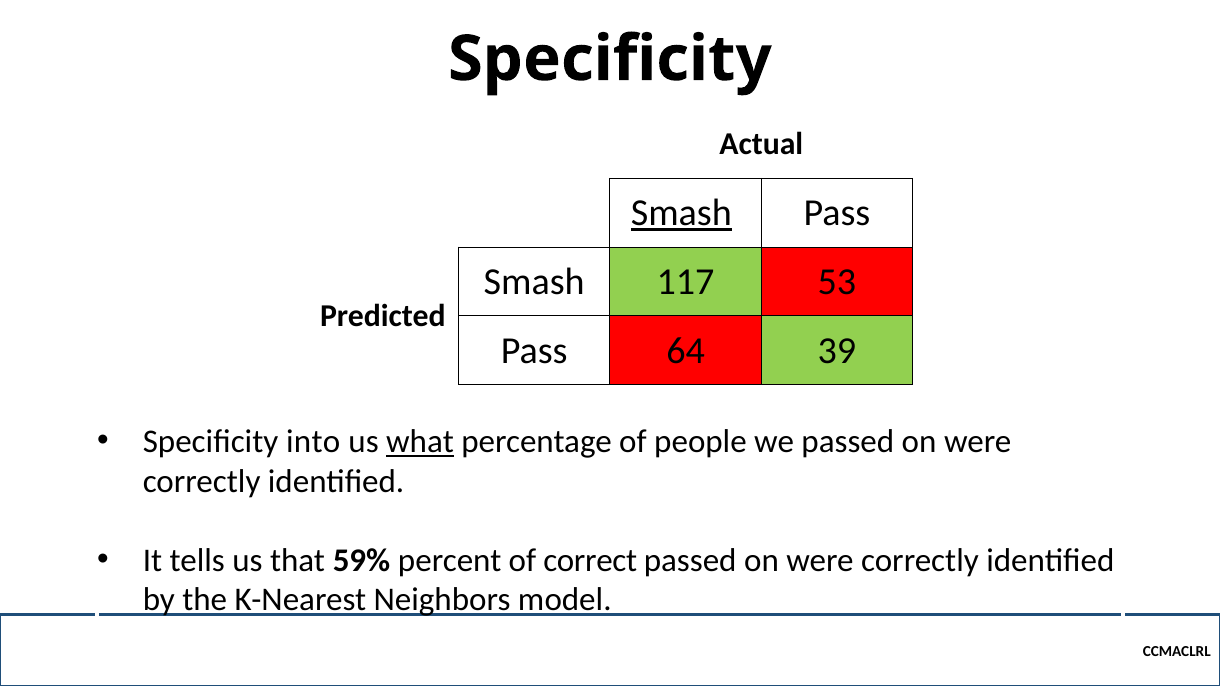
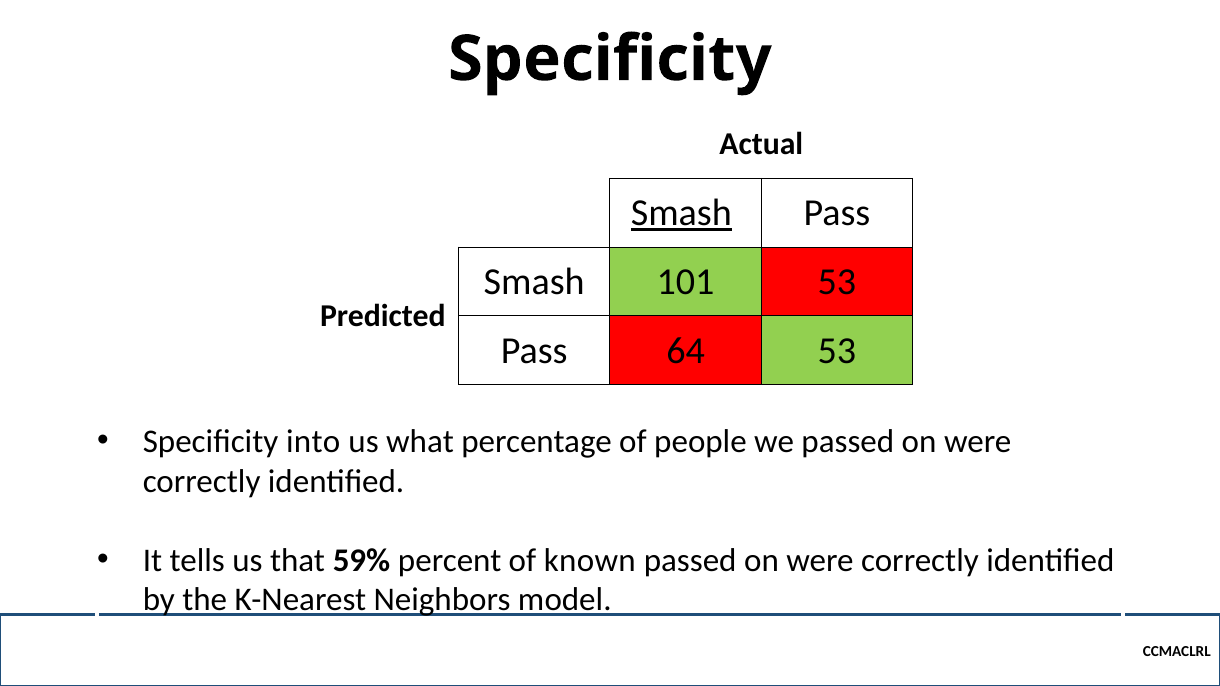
117: 117 -> 101
64 39: 39 -> 53
what underline: present -> none
correct: correct -> known
